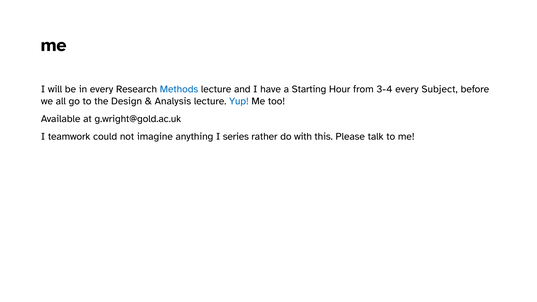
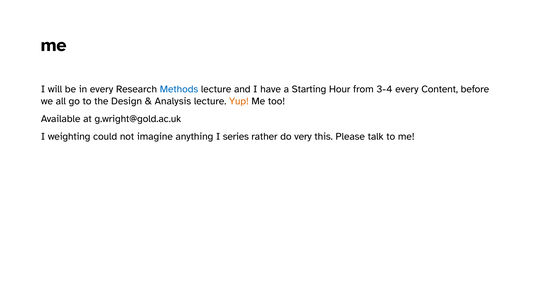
Subject: Subject -> Content
Yup colour: blue -> orange
teamwork: teamwork -> weighting
with: with -> very
